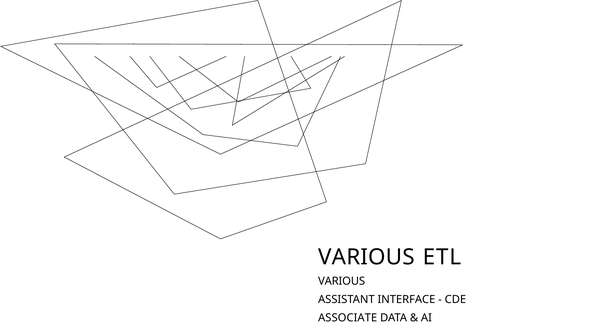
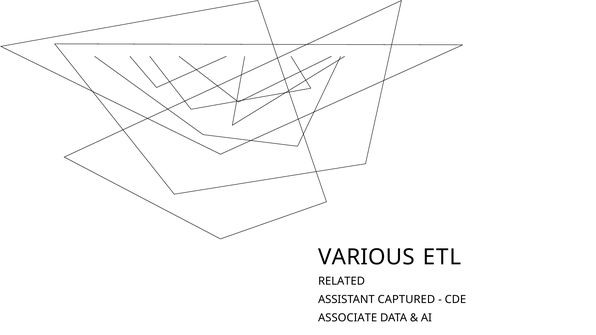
VARIOUS at (342, 281): VARIOUS -> RELATED
INTERFACE: INTERFACE -> CAPTURED
